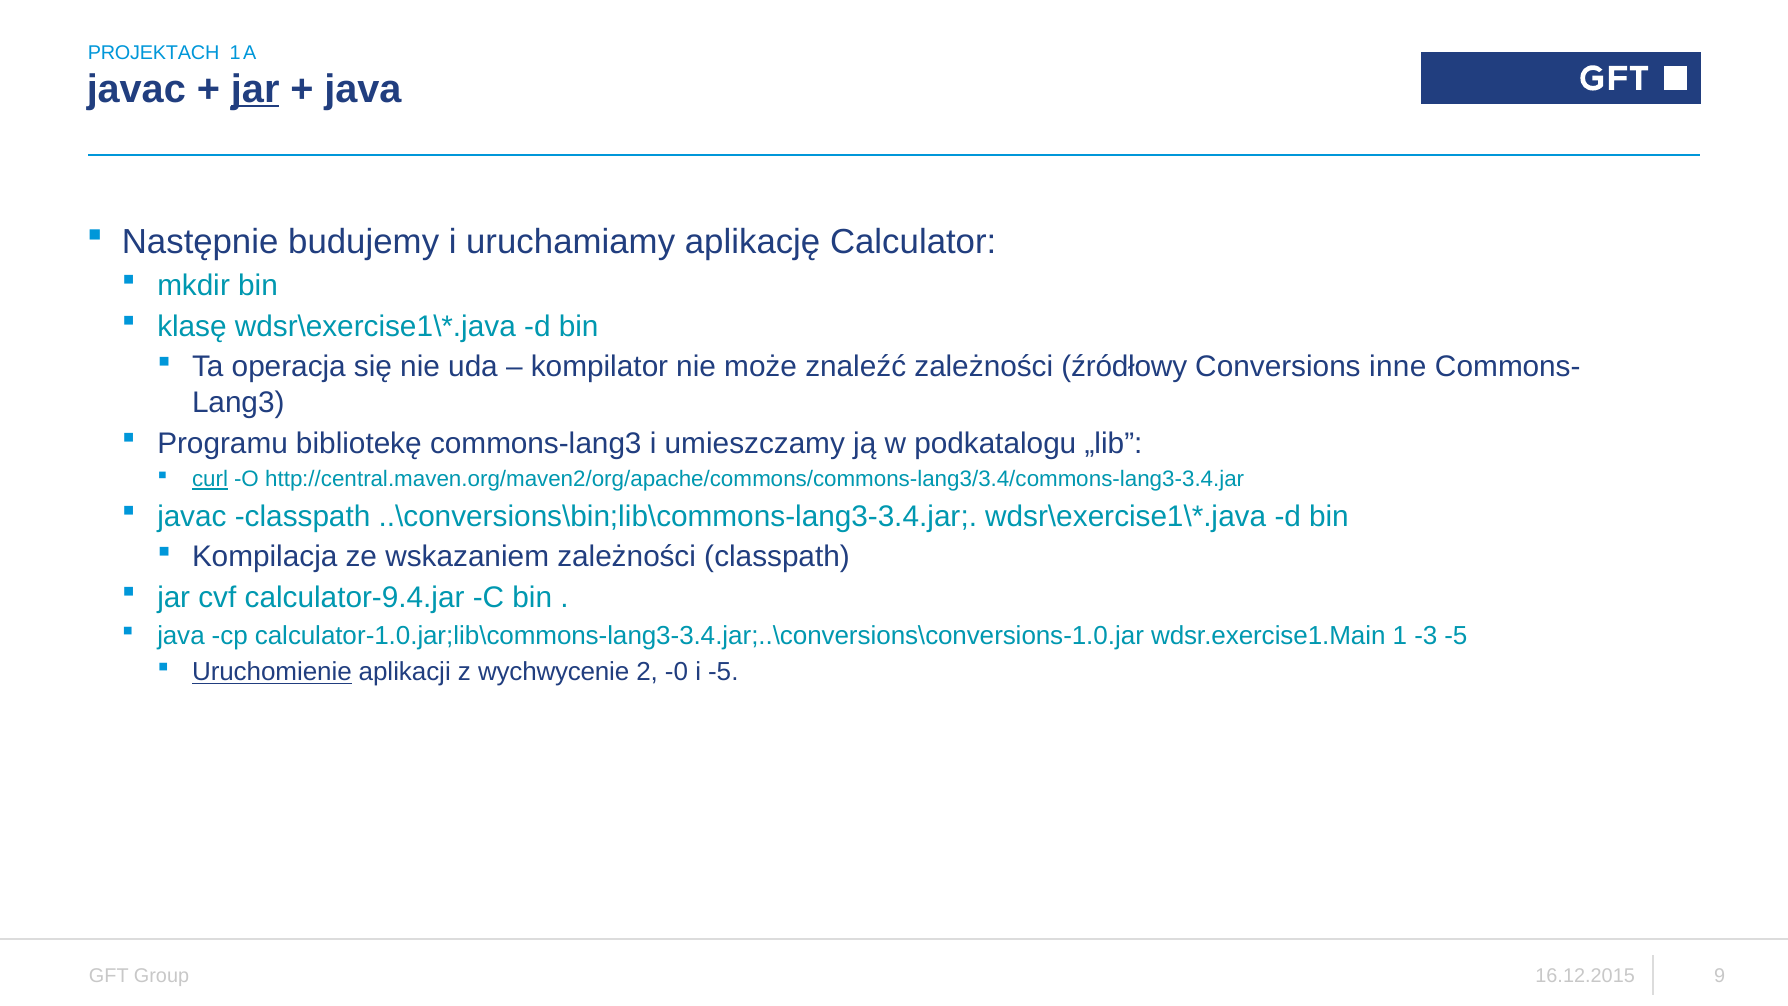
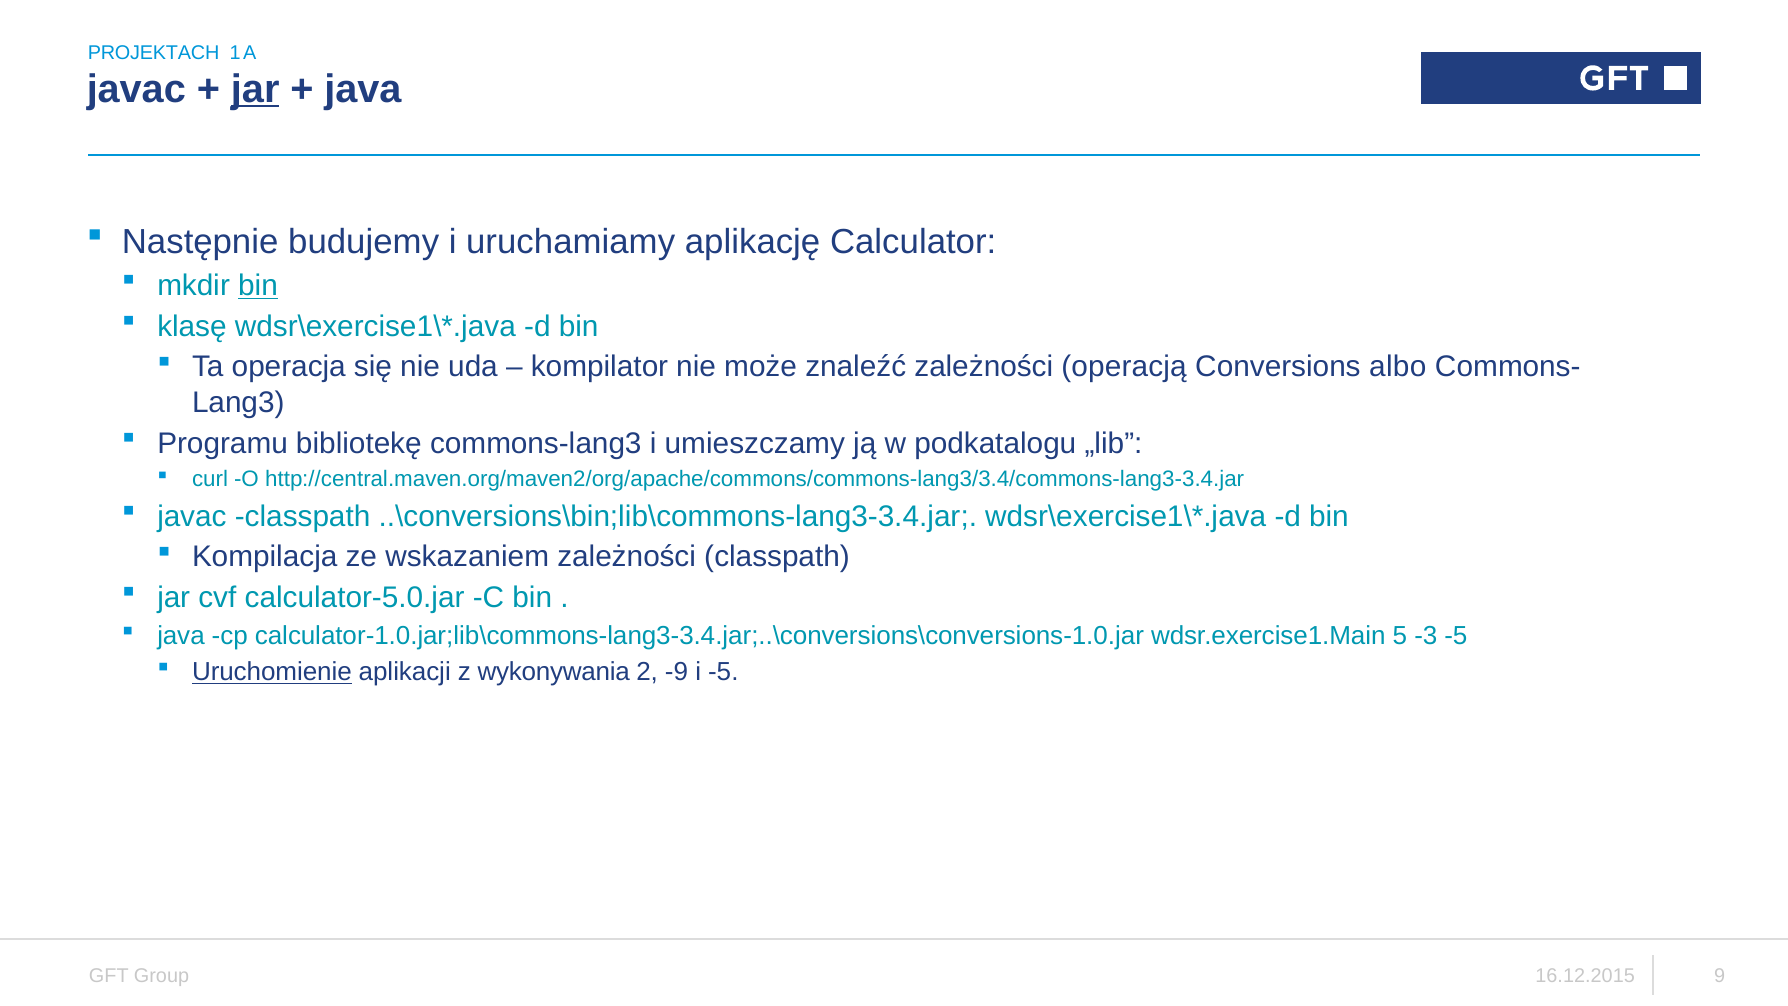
bin at (258, 286) underline: none -> present
źródłowy: źródłowy -> operacją
inne: inne -> albo
curl underline: present -> none
calculator-9.4.jar: calculator-9.4.jar -> calculator-5.0.jar
1: 1 -> 5
wychwycenie: wychwycenie -> wykonywania
-0: -0 -> -9
